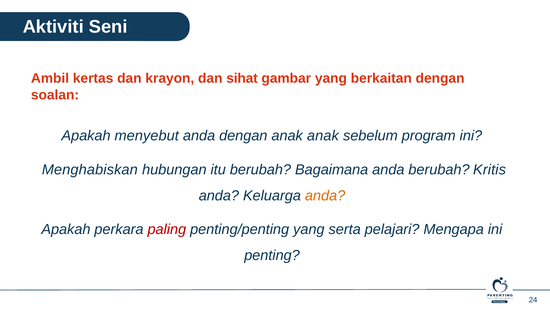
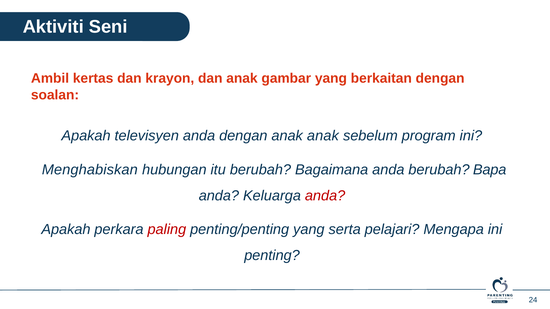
dan sihat: sihat -> anak
menyebut: menyebut -> televisyen
Kritis: Kritis -> Bapa
anda at (325, 196) colour: orange -> red
